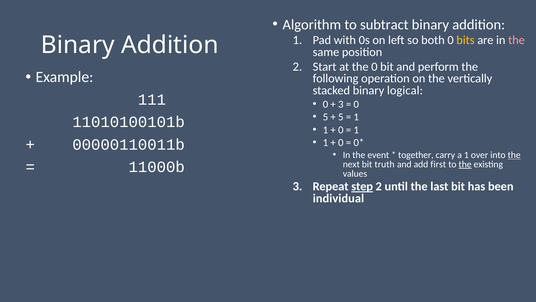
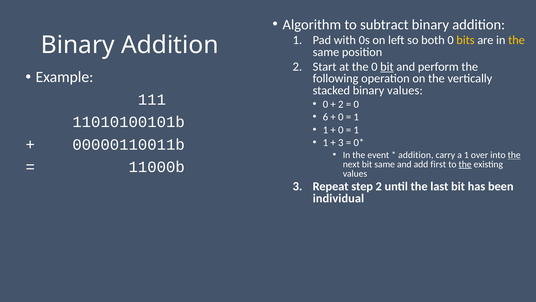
the at (517, 40) colour: pink -> yellow
bit at (387, 67) underline: none -> present
binary logical: logical -> values
3 at (341, 104): 3 -> 2
5 at (325, 117): 5 -> 6
5 at (341, 117): 5 -> 0
0 at (341, 142): 0 -> 3
together at (416, 155): together -> addition
bit truth: truth -> same
step underline: present -> none
